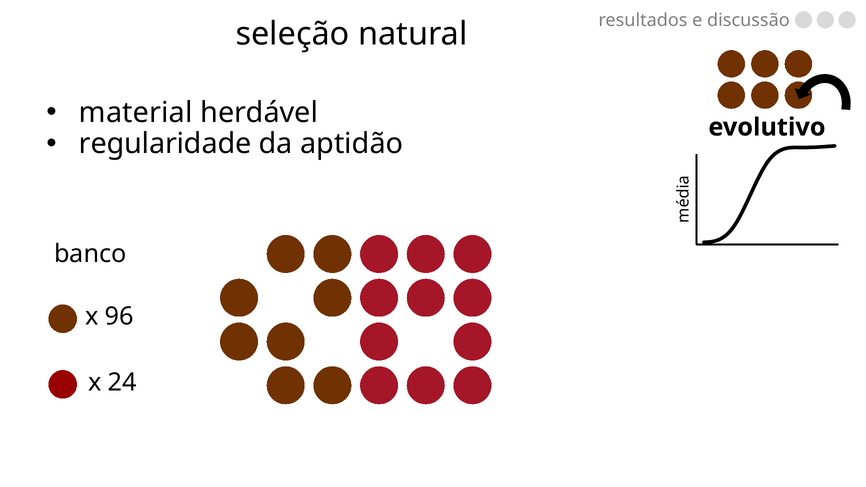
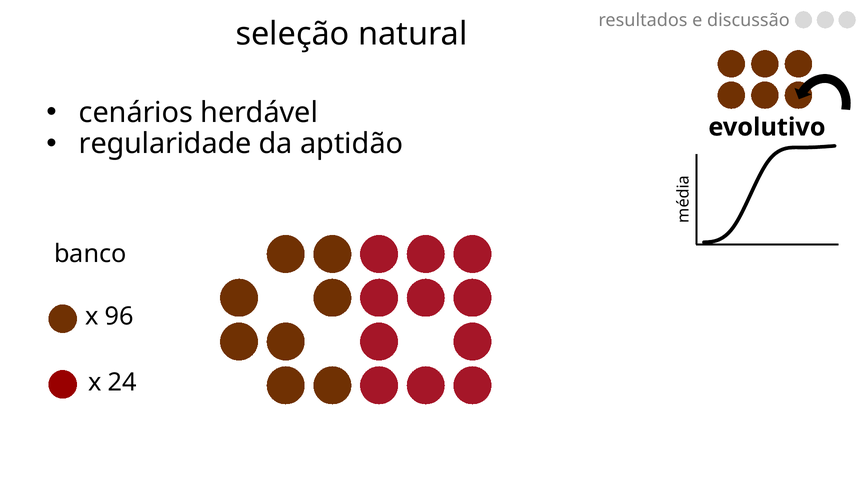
material: material -> cenários
